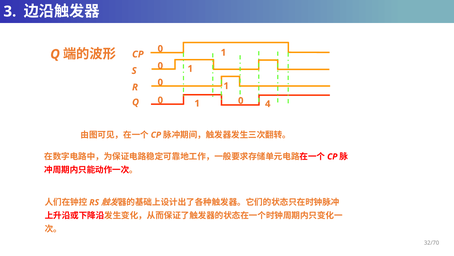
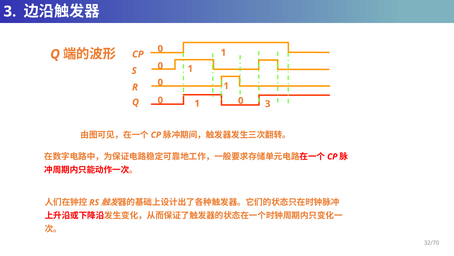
1 4: 4 -> 3
